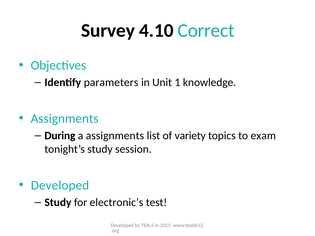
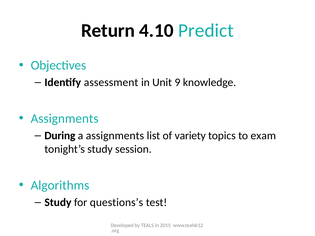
Survey: Survey -> Return
Correct: Correct -> Predict
parameters: parameters -> assessment
1: 1 -> 9
Developed at (60, 186): Developed -> Algorithms
electronic’s: electronic’s -> questions’s
